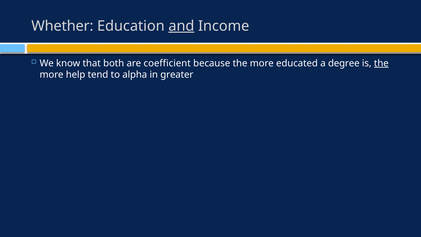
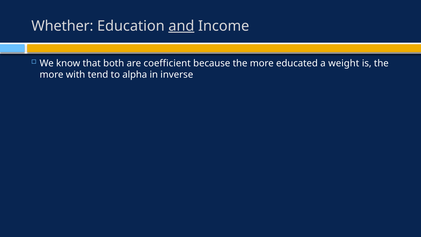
degree: degree -> weight
the at (381, 63) underline: present -> none
help: help -> with
greater: greater -> inverse
